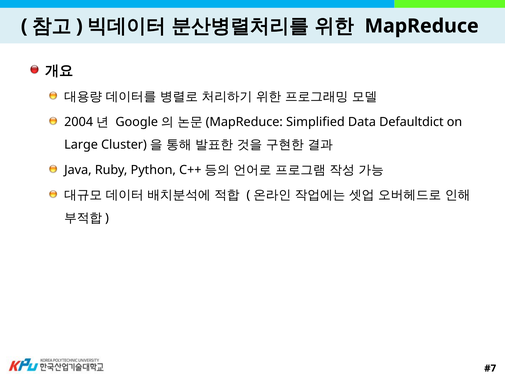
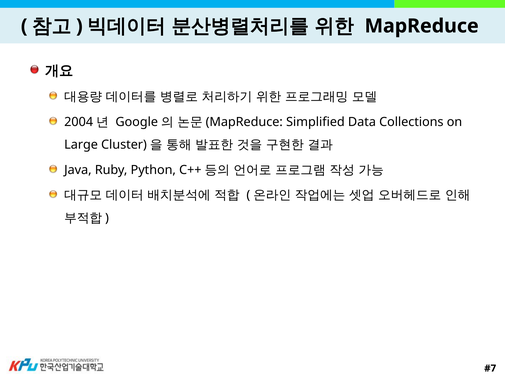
Defaultdict: Defaultdict -> Collections
